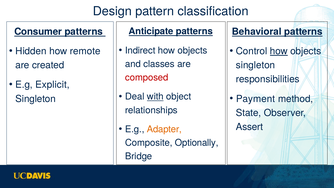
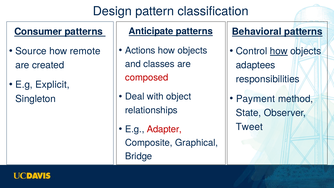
Indirect: Indirect -> Actions
Hidden: Hidden -> Source
singleton at (256, 65): singleton -> adaptees
with underline: present -> none
Assert: Assert -> Tweet
Adapter colour: orange -> red
Optionally: Optionally -> Graphical
